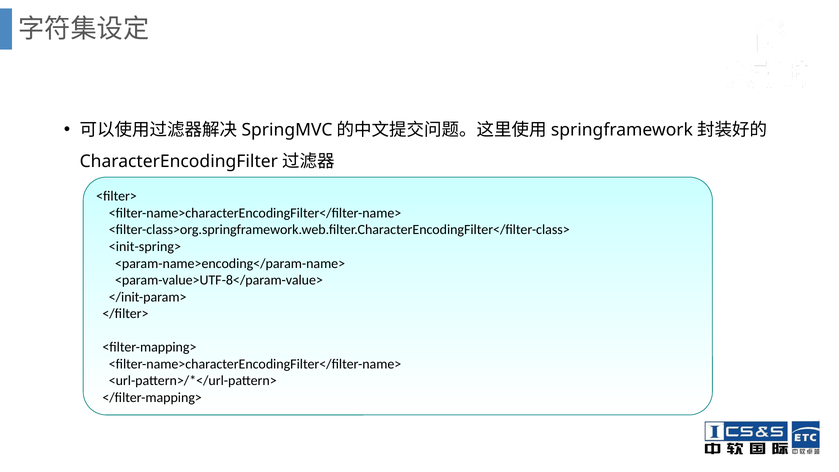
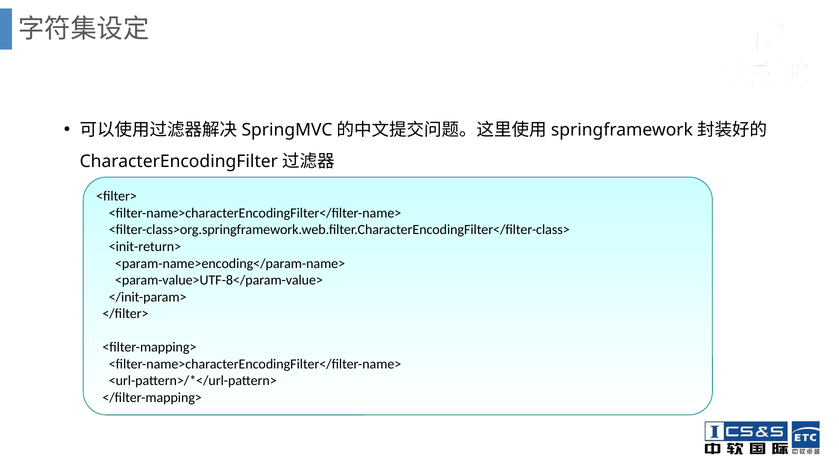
<init-spring>: <init-spring> -> <init-return>
